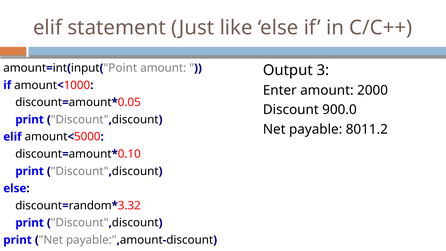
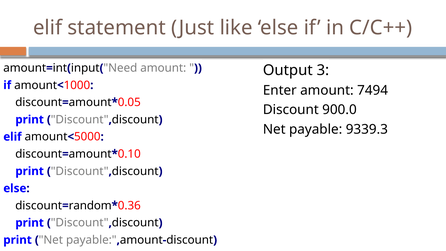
Point: Point -> Need
2000: 2000 -> 7494
8011.2: 8011.2 -> 9339.3
3.32: 3.32 -> 0.36
